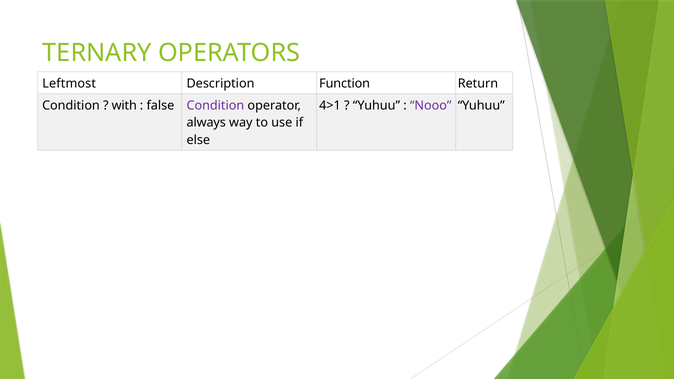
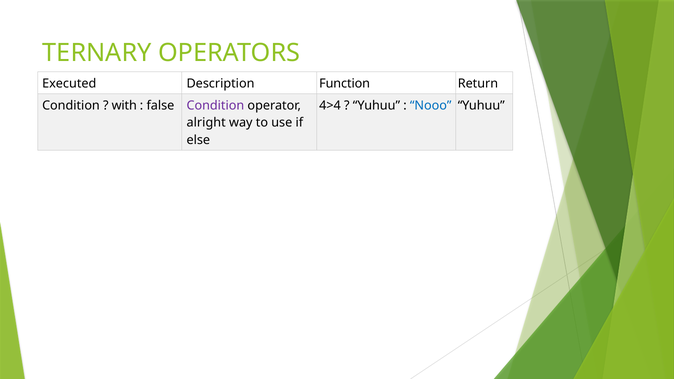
Leftmost: Leftmost -> Executed
4>1: 4>1 -> 4>4
Nooo colour: purple -> blue
always: always -> alright
